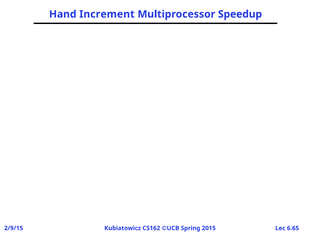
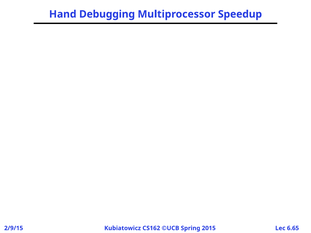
Increment: Increment -> Debugging
